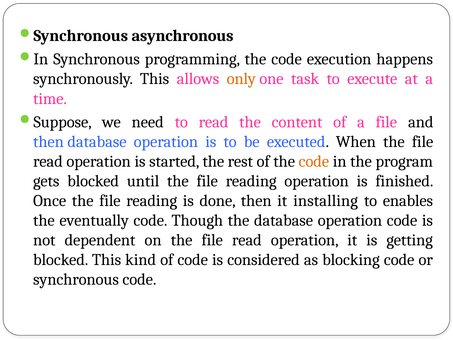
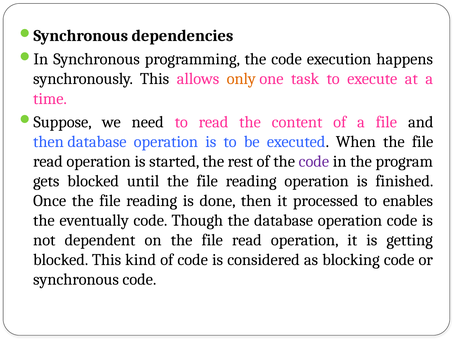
asynchronous: asynchronous -> dependencies
code at (314, 161) colour: orange -> purple
installing: installing -> processed
